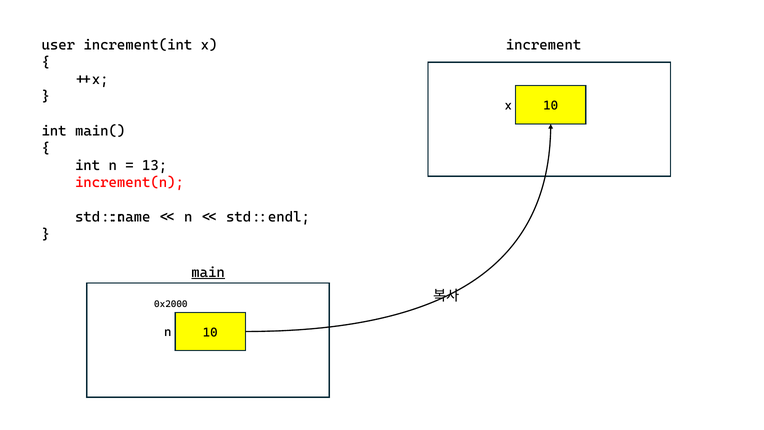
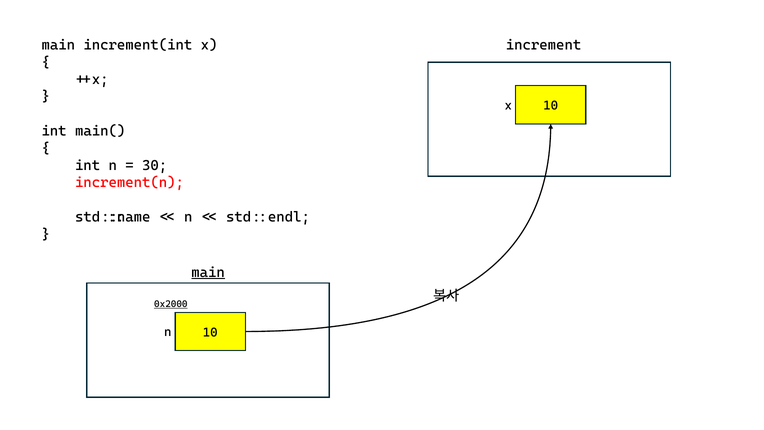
user at (58, 45): user -> main
13: 13 -> 30
0x2000 underline: none -> present
